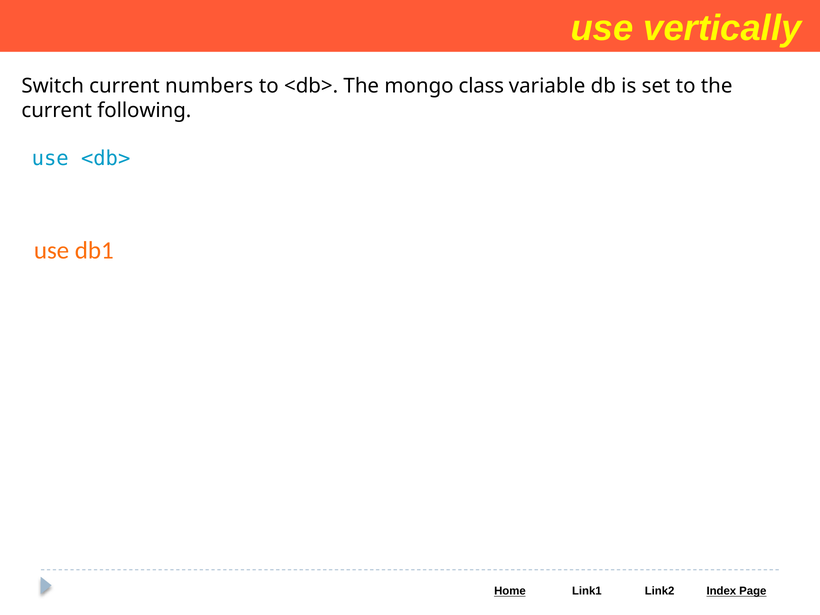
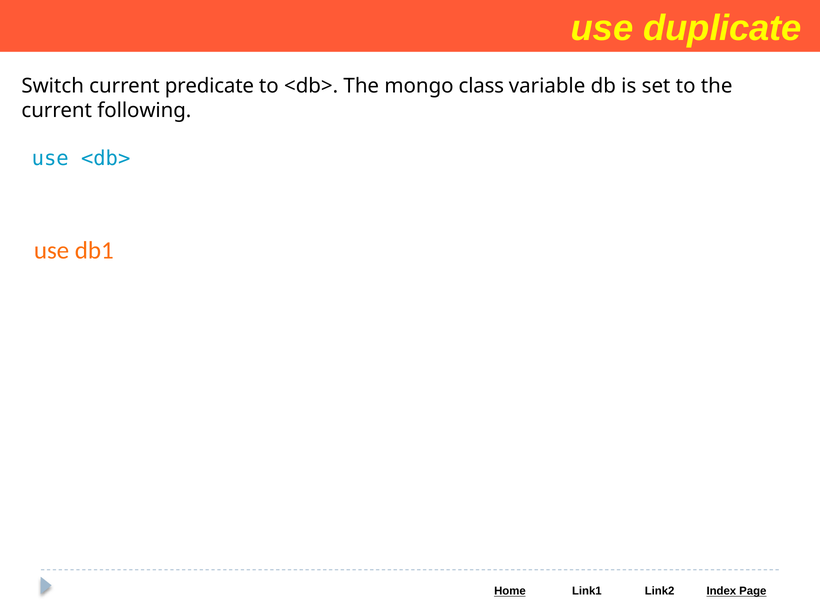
vertically: vertically -> duplicate
numbers: numbers -> predicate
